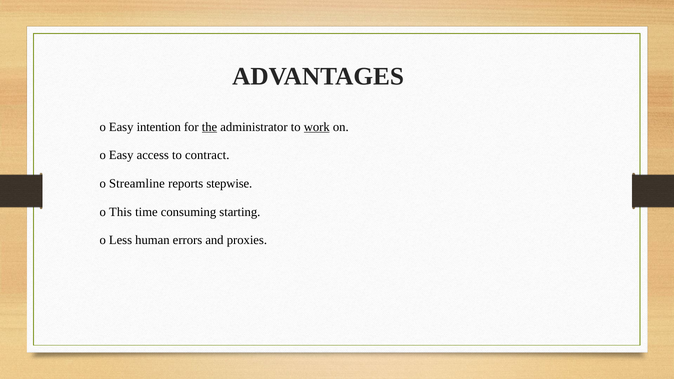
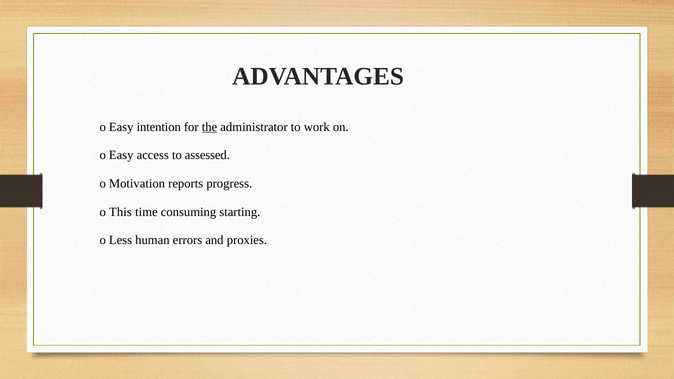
work underline: present -> none
contract: contract -> assessed
Streamline: Streamline -> Motivation
stepwise: stepwise -> progress
